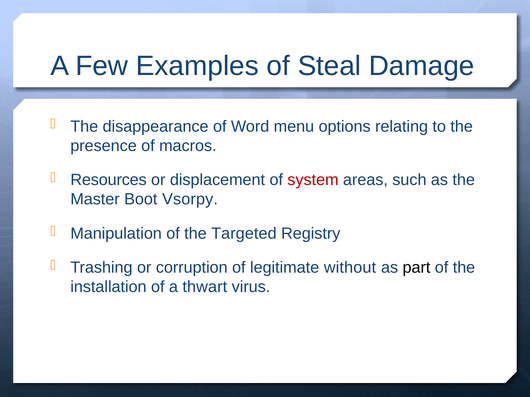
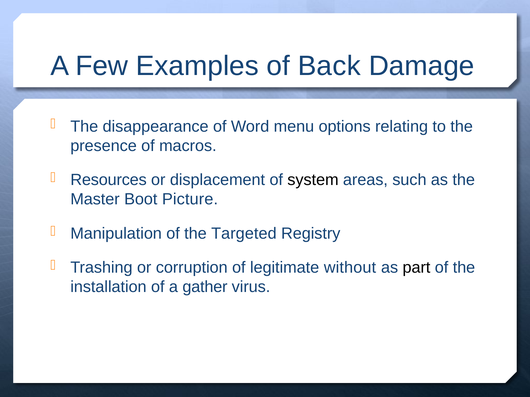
Steal: Steal -> Back
system colour: red -> black
Vsorpy: Vsorpy -> Picture
thwart: thwart -> gather
